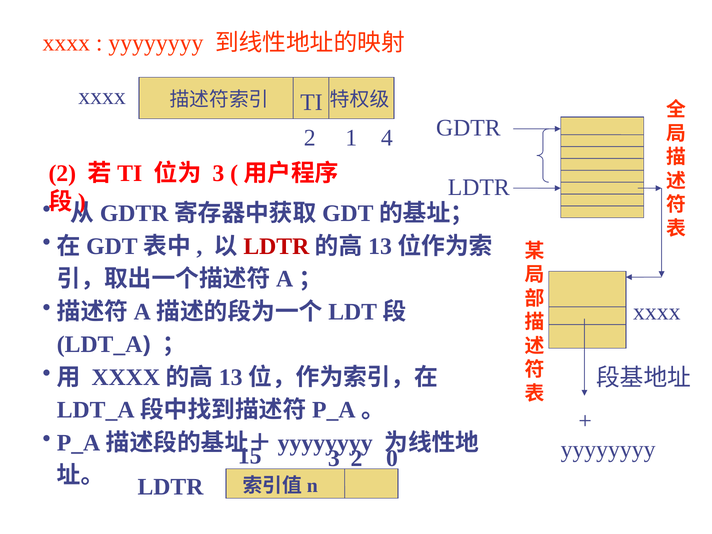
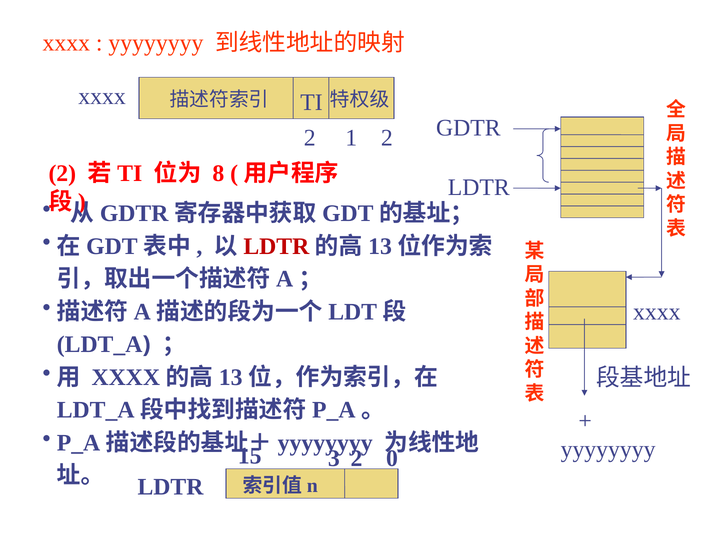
1 4: 4 -> 2
3 at (218, 174): 3 -> 8
